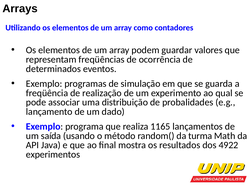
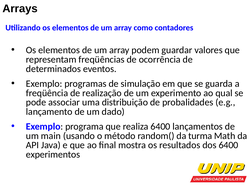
realiza 1165: 1165 -> 6400
saída: saída -> main
dos 4922: 4922 -> 6400
